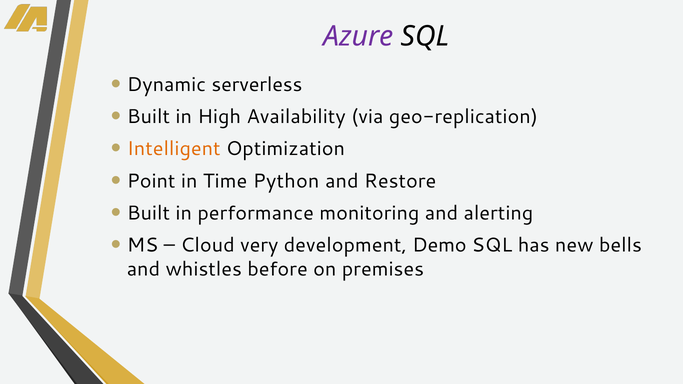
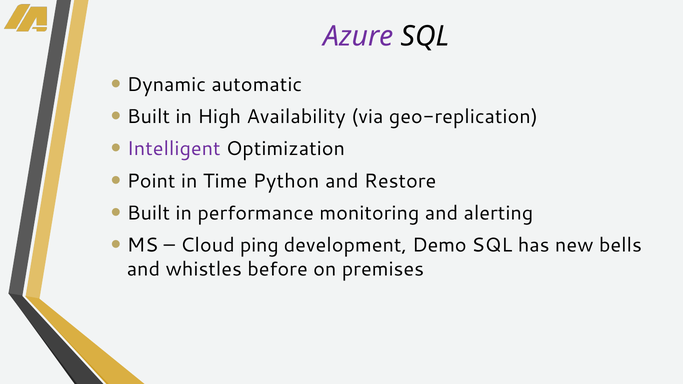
serverless: serverless -> automatic
Intelligent colour: orange -> purple
very: very -> ping
